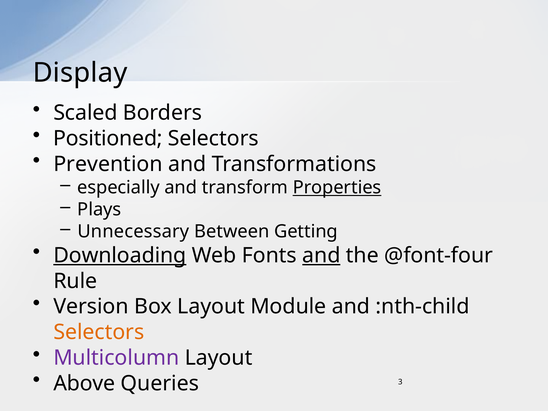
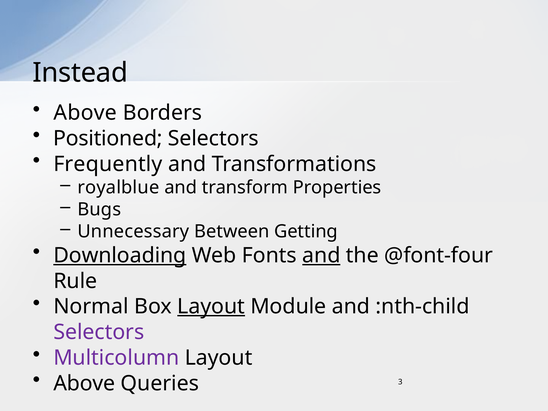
Display: Display -> Instead
Scaled at (85, 113): Scaled -> Above
Prevention: Prevention -> Frequently
especially: especially -> royalblue
Properties underline: present -> none
Plays: Plays -> Bugs
Version: Version -> Normal
Layout at (211, 307) underline: none -> present
Selectors at (99, 332) colour: orange -> purple
